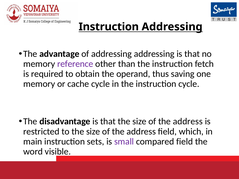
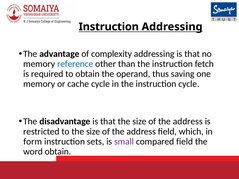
of addressing: addressing -> complexity
reference colour: purple -> blue
main: main -> form
word visible: visible -> obtain
